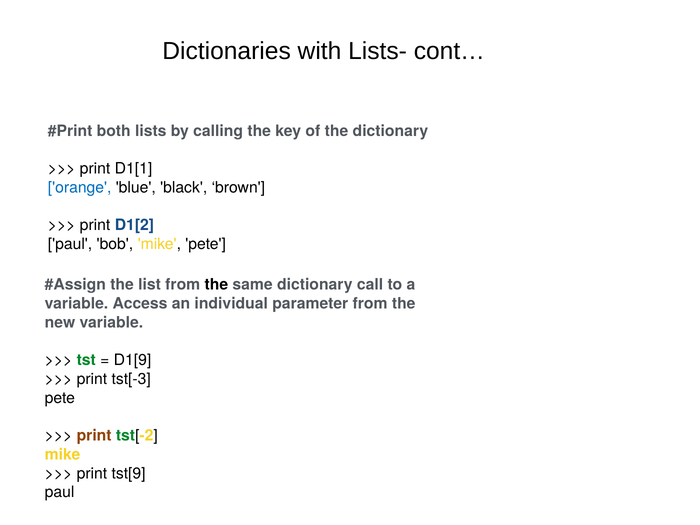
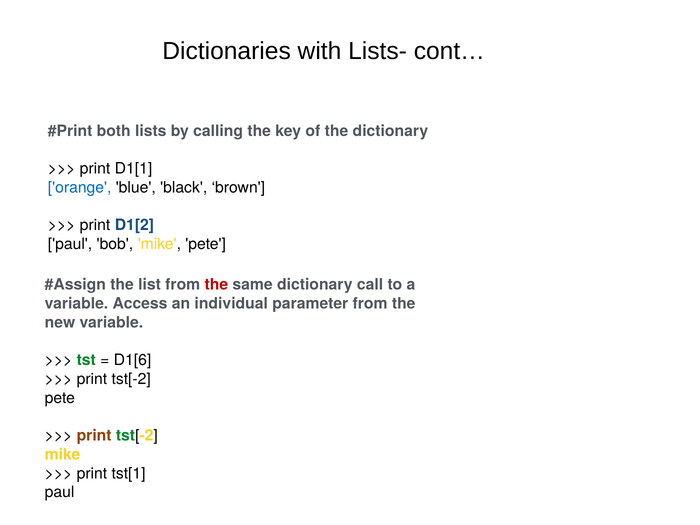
the at (216, 285) colour: black -> red
D1[9: D1[9 -> D1[6
tst[-3 at (131, 379): tst[-3 -> tst[-2
tst[9: tst[9 -> tst[1
